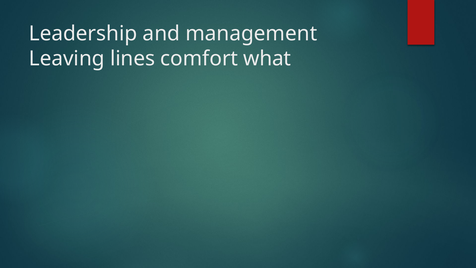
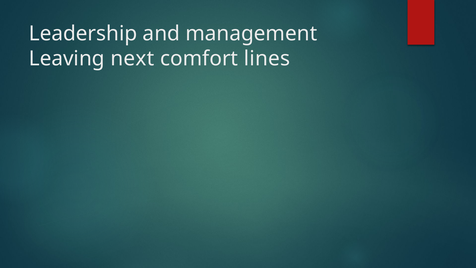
lines: lines -> next
what: what -> lines
